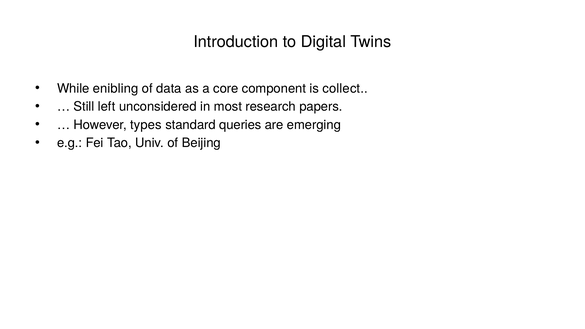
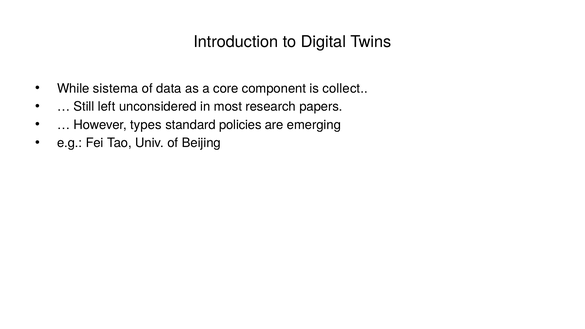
enibling: enibling -> sistema
queries: queries -> policies
